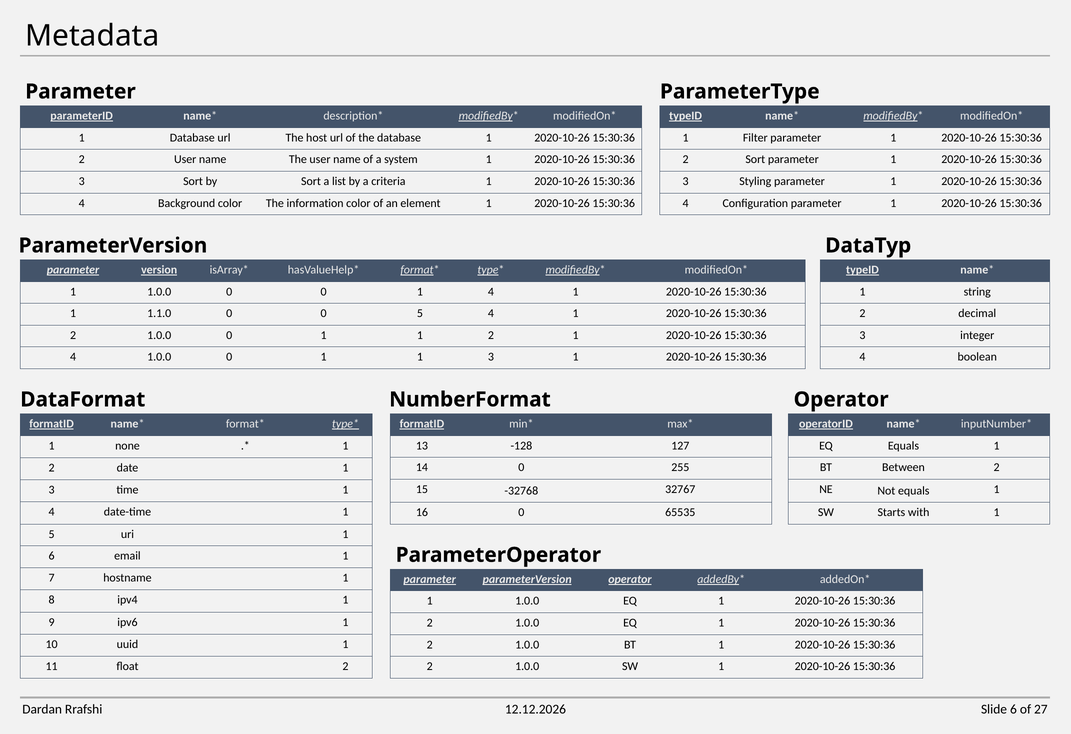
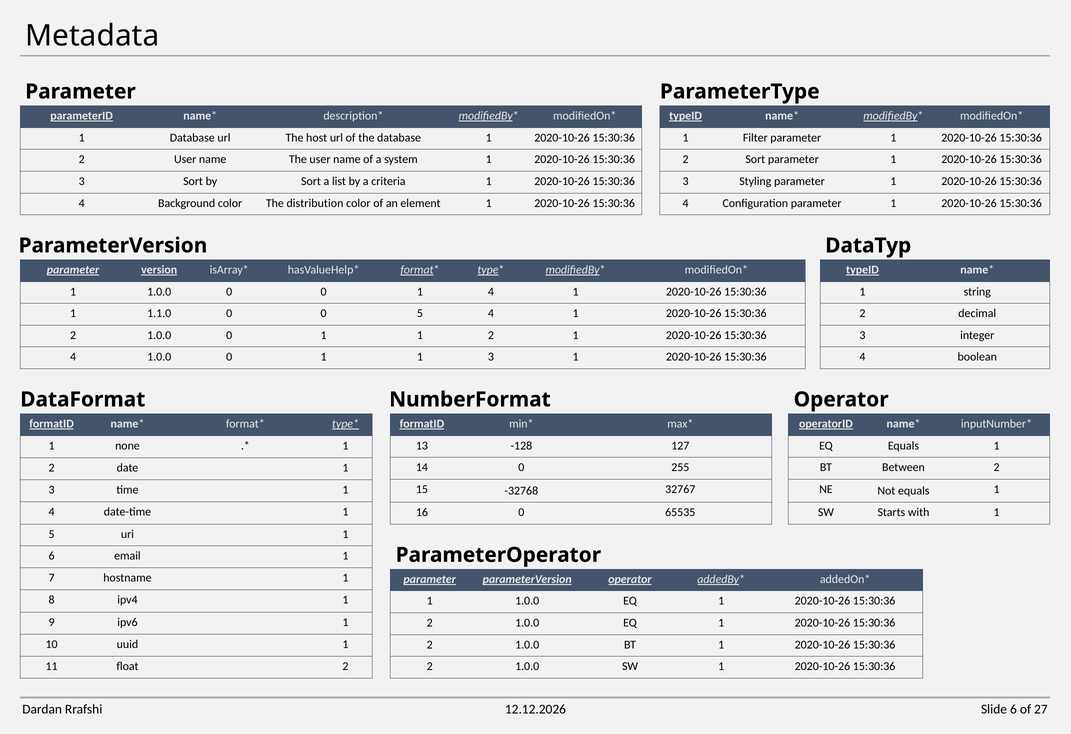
information: information -> distribution
